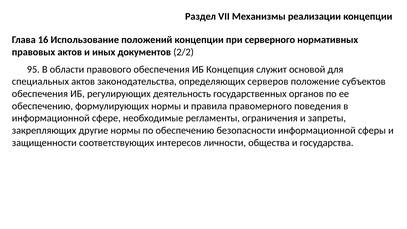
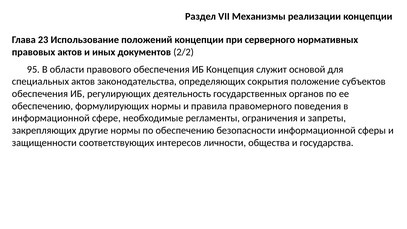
16: 16 -> 23
серверов: серверов -> сокрытия
